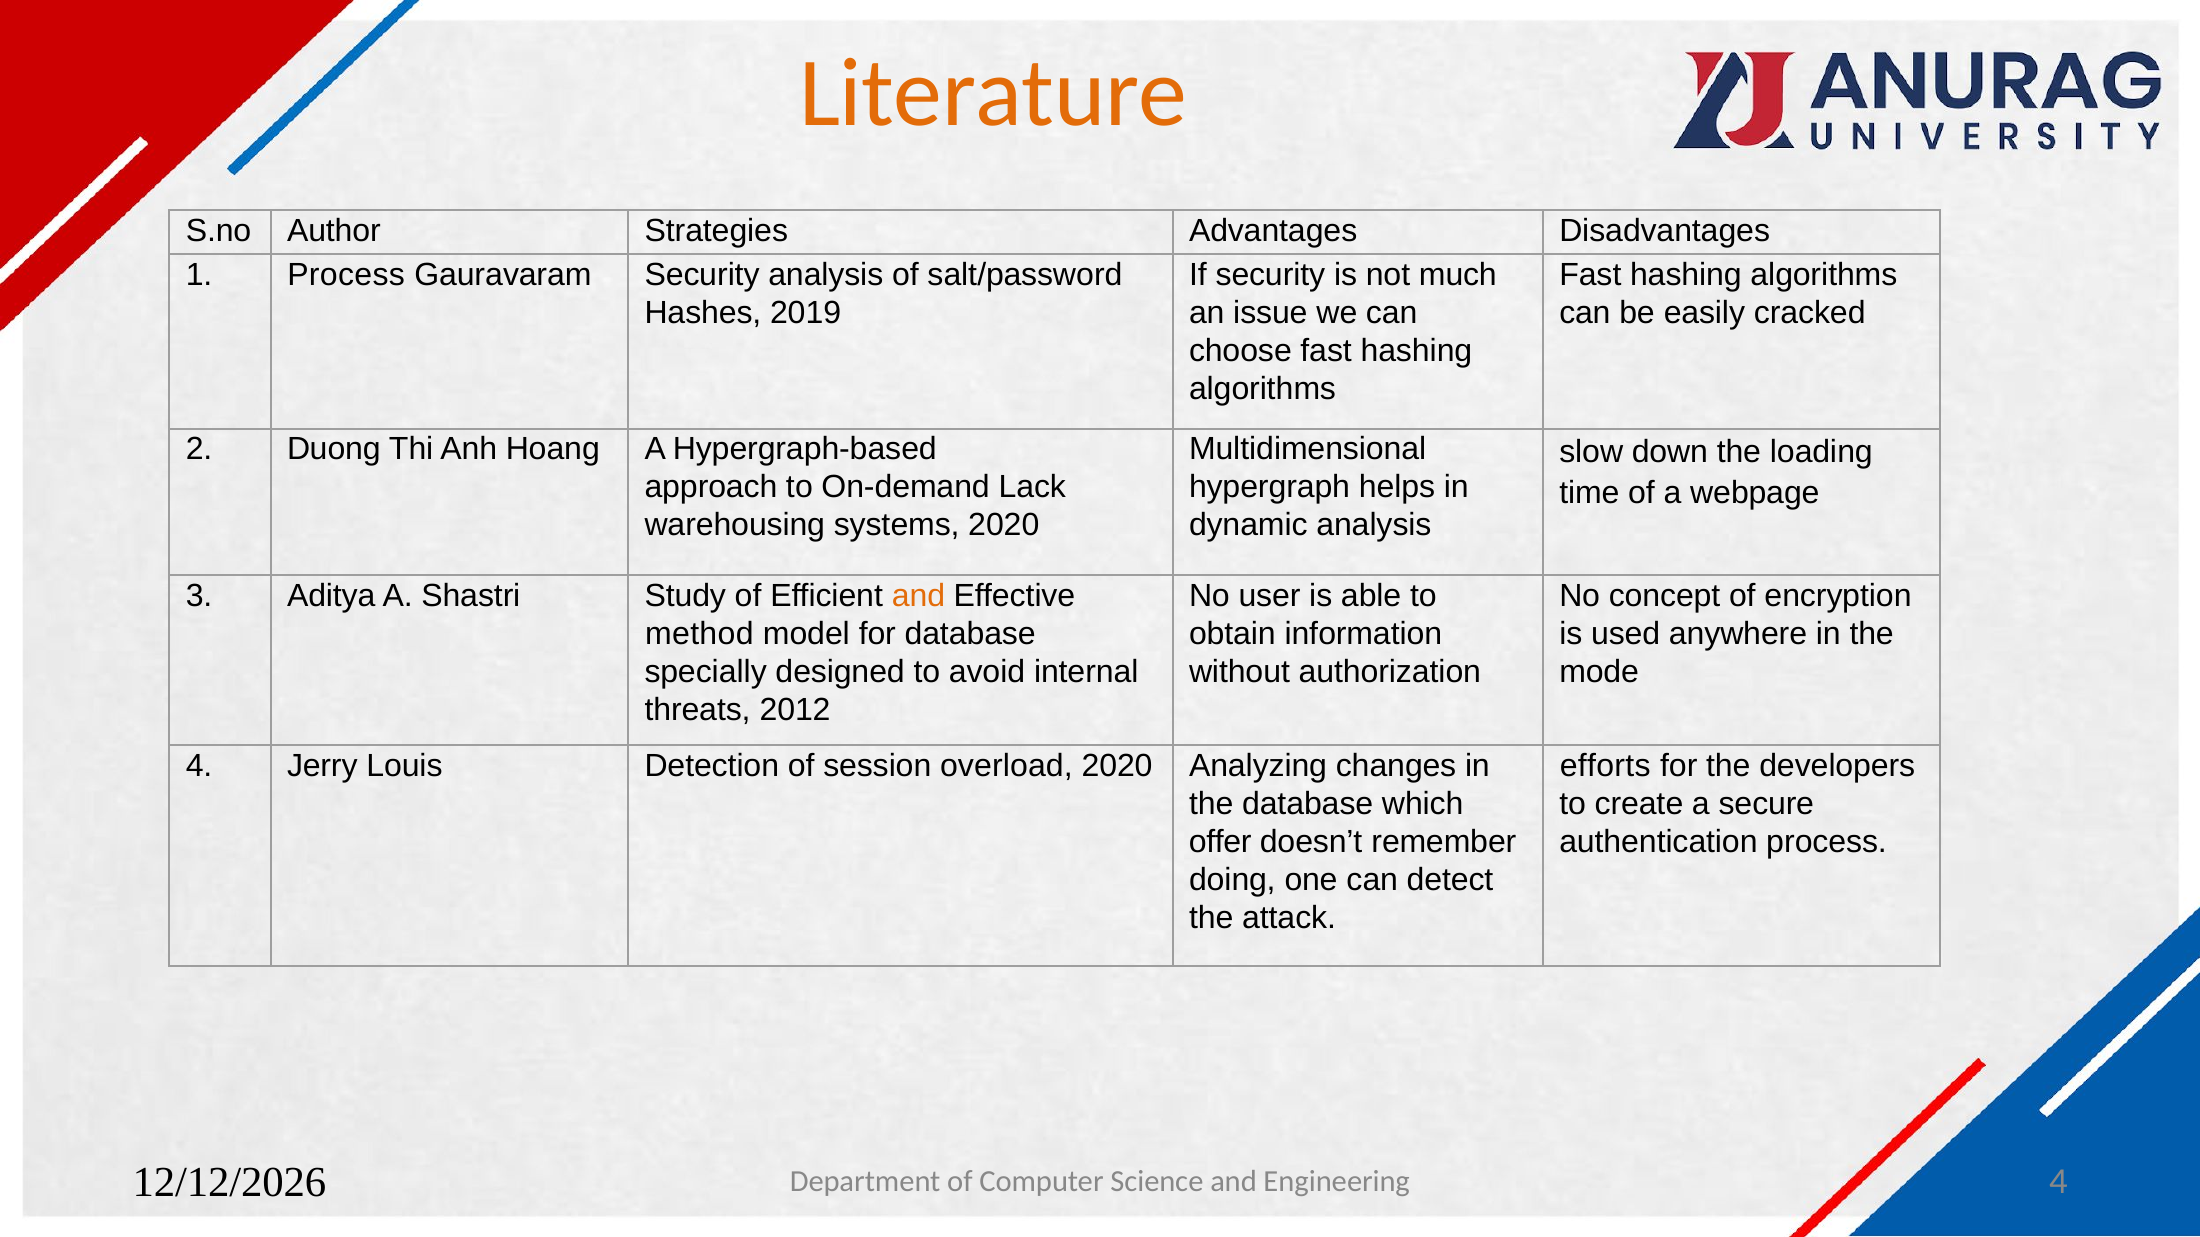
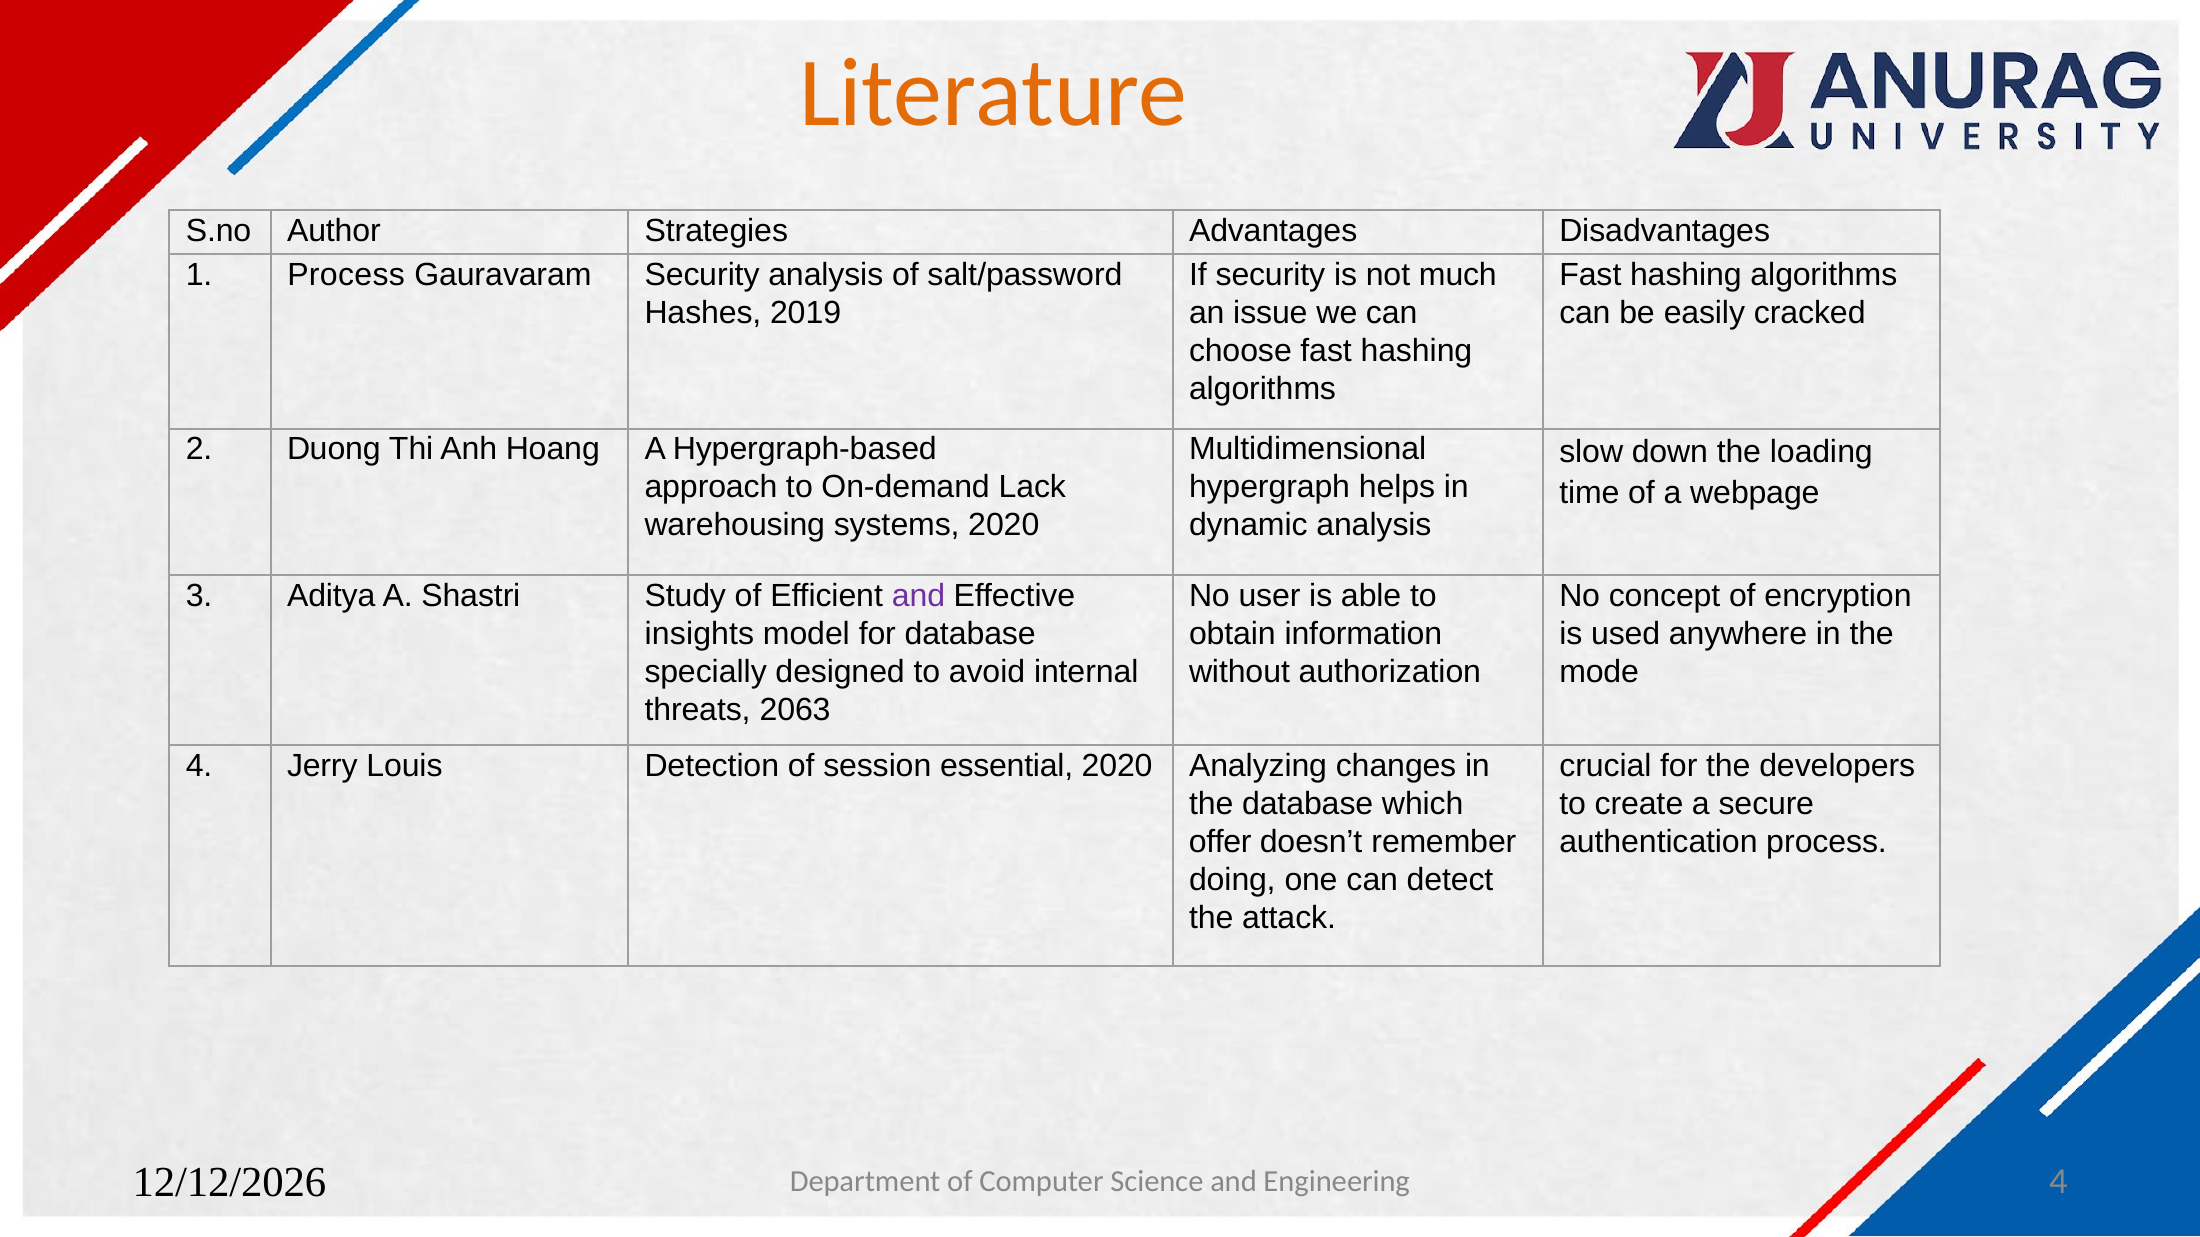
and at (918, 596) colour: orange -> purple
method: method -> insights
2012: 2012 -> 2063
overload: overload -> essential
efforts: efforts -> crucial
